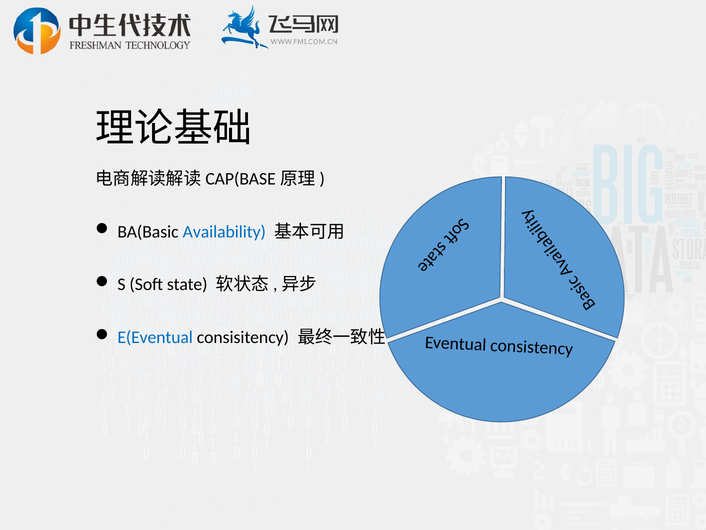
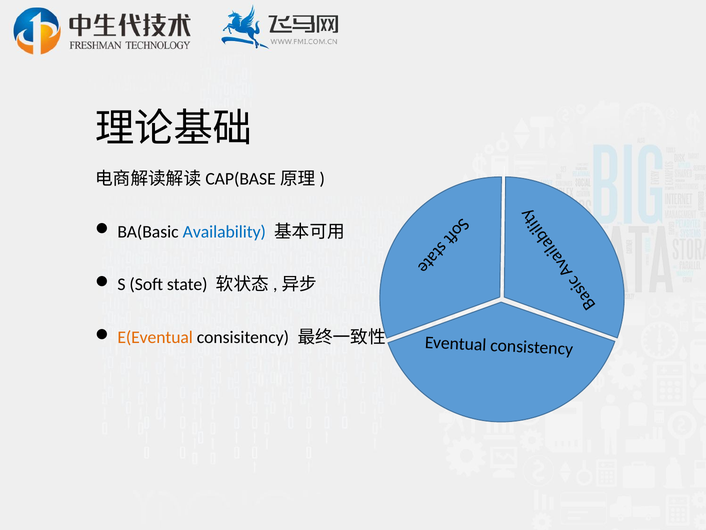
E(Eventual colour: blue -> orange
